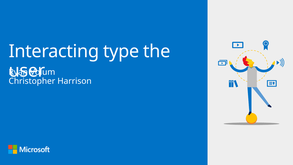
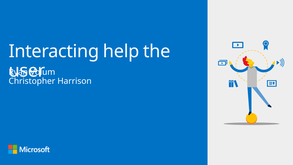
type: type -> help
